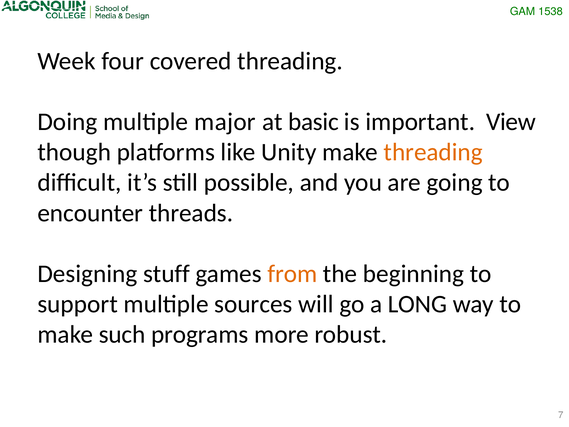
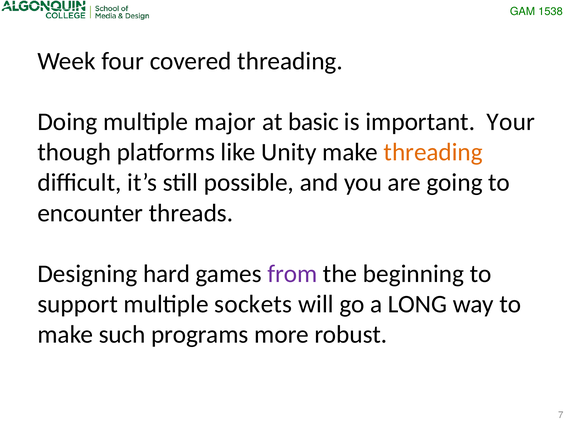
View: View -> Your
stuff: stuff -> hard
from colour: orange -> purple
sources: sources -> sockets
